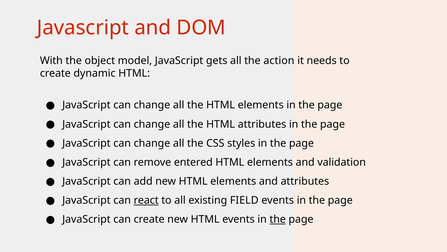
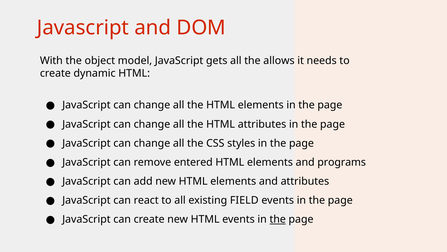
action: action -> allows
validation: validation -> programs
react underline: present -> none
